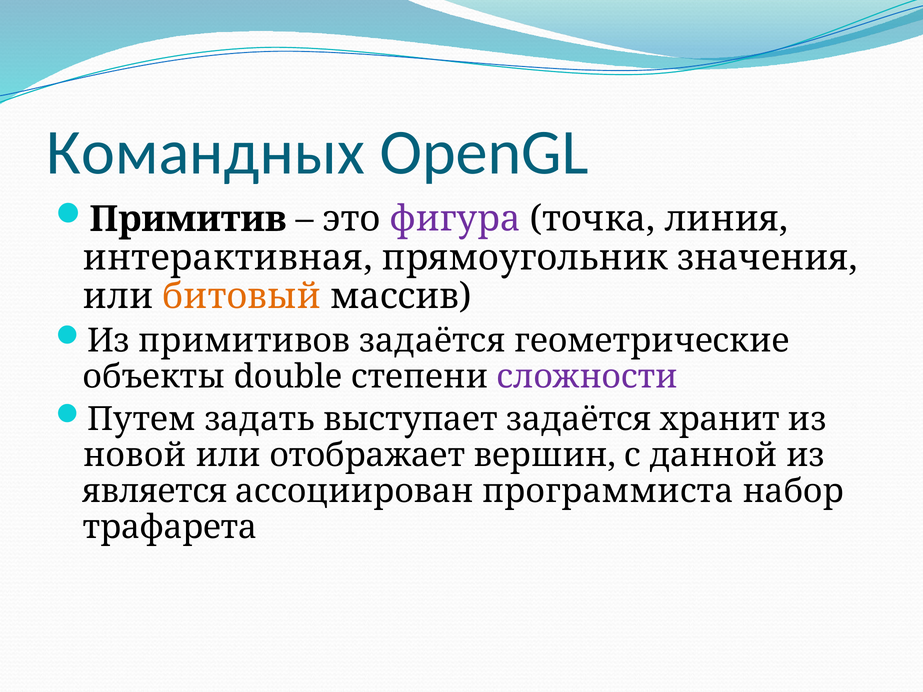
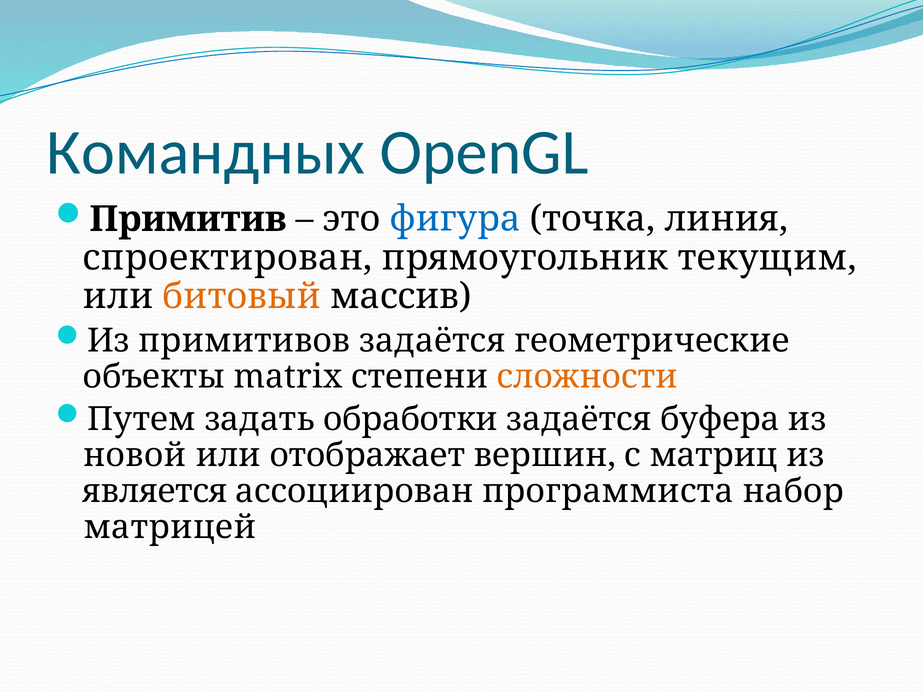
фигура colour: purple -> blue
интерактивная: интерактивная -> спроектирован
значения: значения -> текущим
double: double -> matrix
сложности colour: purple -> orange
выступает: выступает -> обработки
хранит: хранит -> буфера
данной: данной -> матриц
трафарета: трафарета -> матрицей
